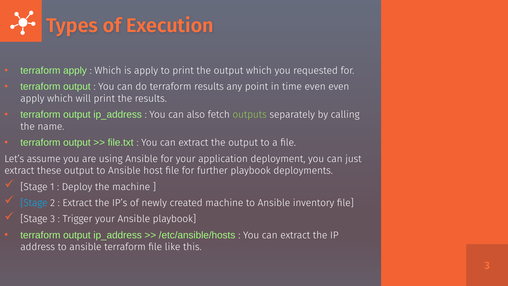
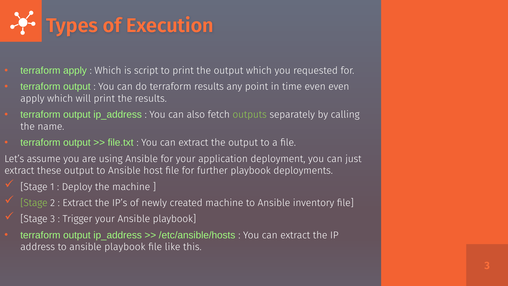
is apply: apply -> script
Stage at (34, 203) colour: light blue -> light green
to ansible terraform: terraform -> playbook
